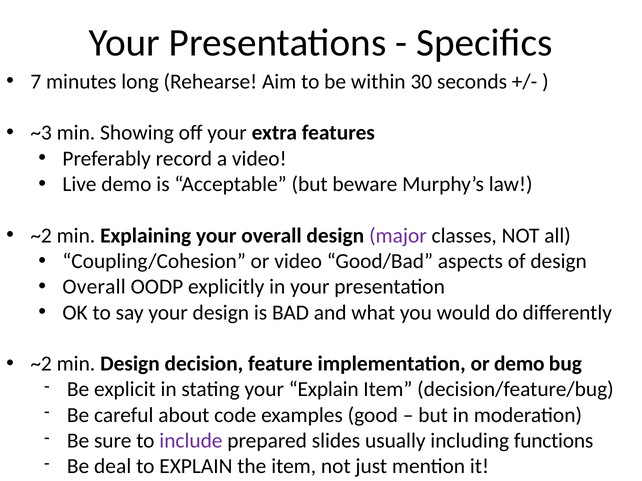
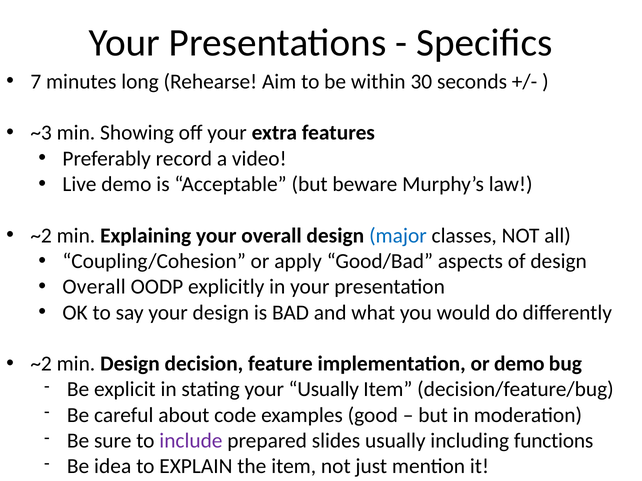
major colour: purple -> blue
or video: video -> apply
your Explain: Explain -> Usually
deal: deal -> idea
